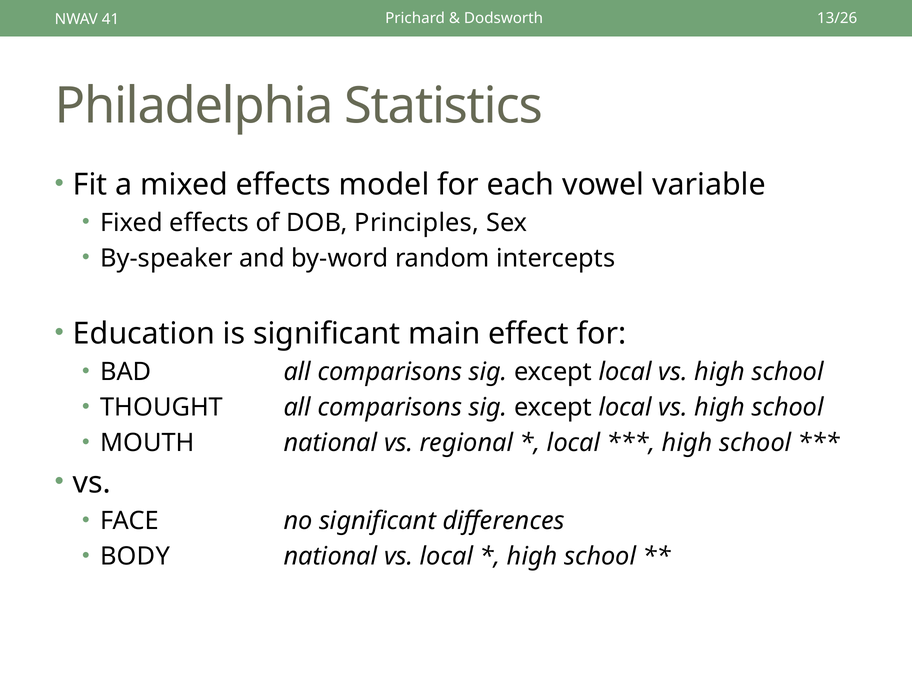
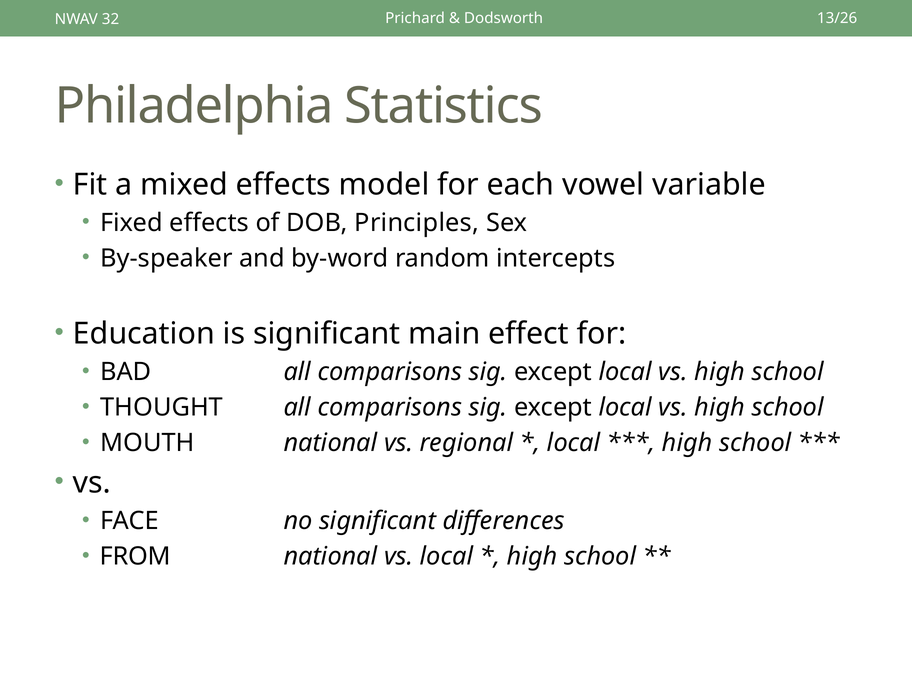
41: 41 -> 32
BODY: BODY -> FROM
